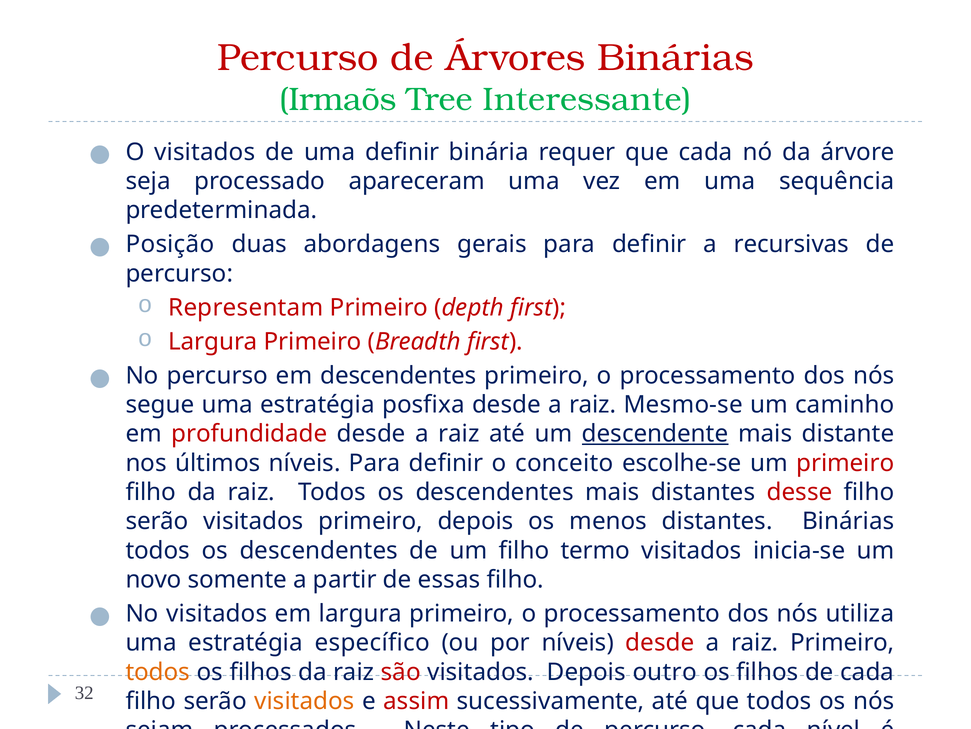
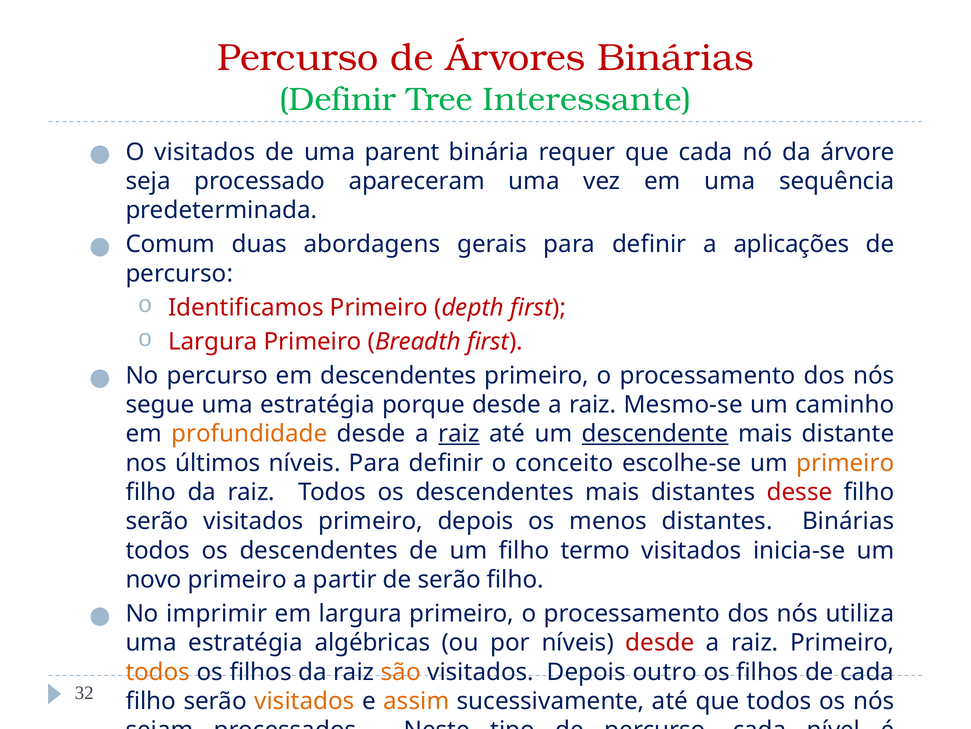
Irmaõs at (338, 99): Irmaõs -> Definir
uma definir: definir -> parent
Posição: Posição -> Comum
recursivas: recursivas -> aplicações
Representam: Representam -> Identificamos
posfixa: posfixa -> porque
profundidade colour: red -> orange
raiz at (459, 434) underline: none -> present
primeiro at (845, 463) colour: red -> orange
novo somente: somente -> primeiro
de essas: essas -> serão
No visitados: visitados -> imprimir
específico: específico -> algébricas
são colour: red -> orange
assim colour: red -> orange
